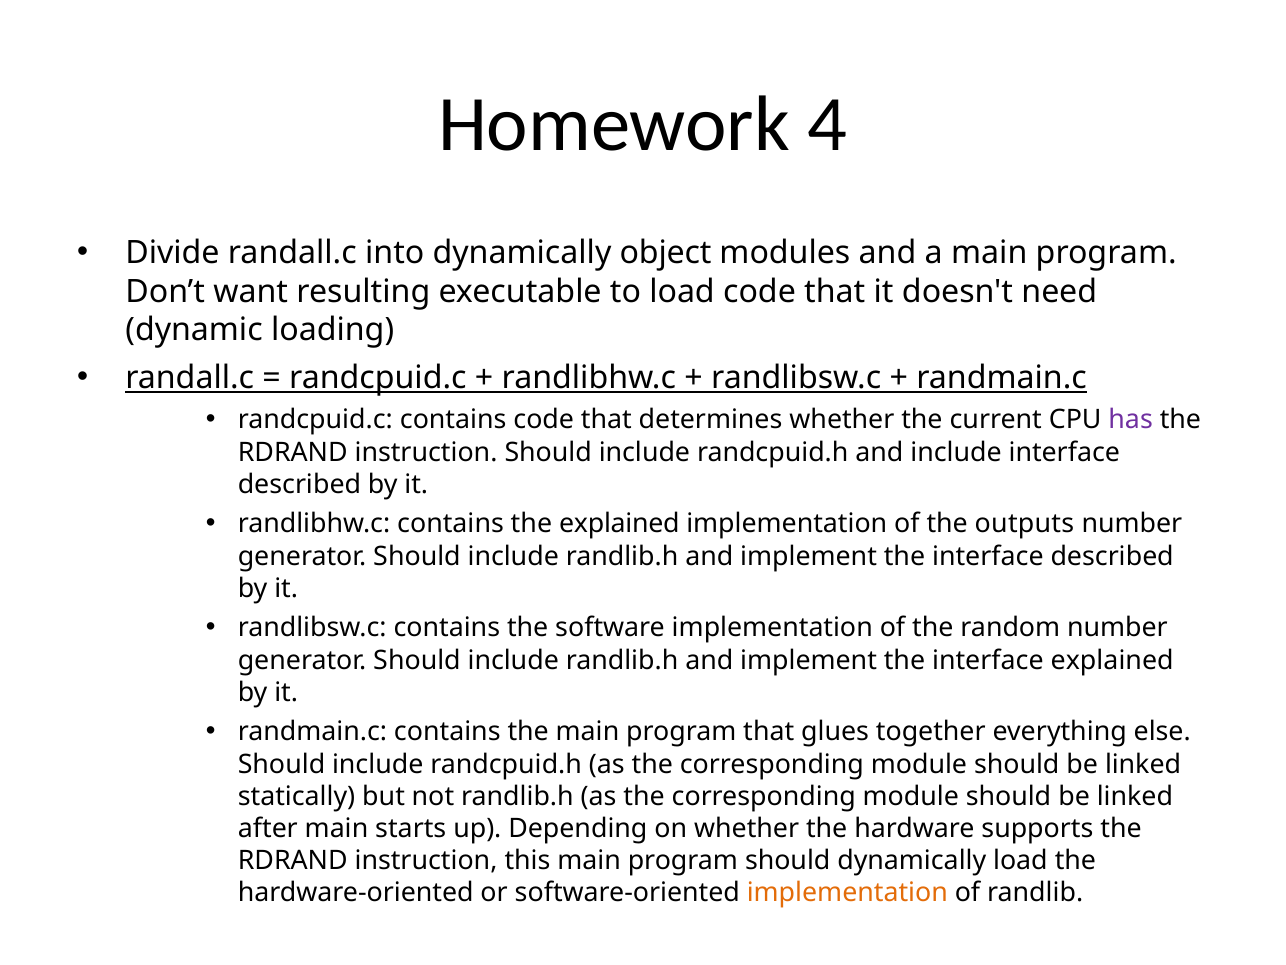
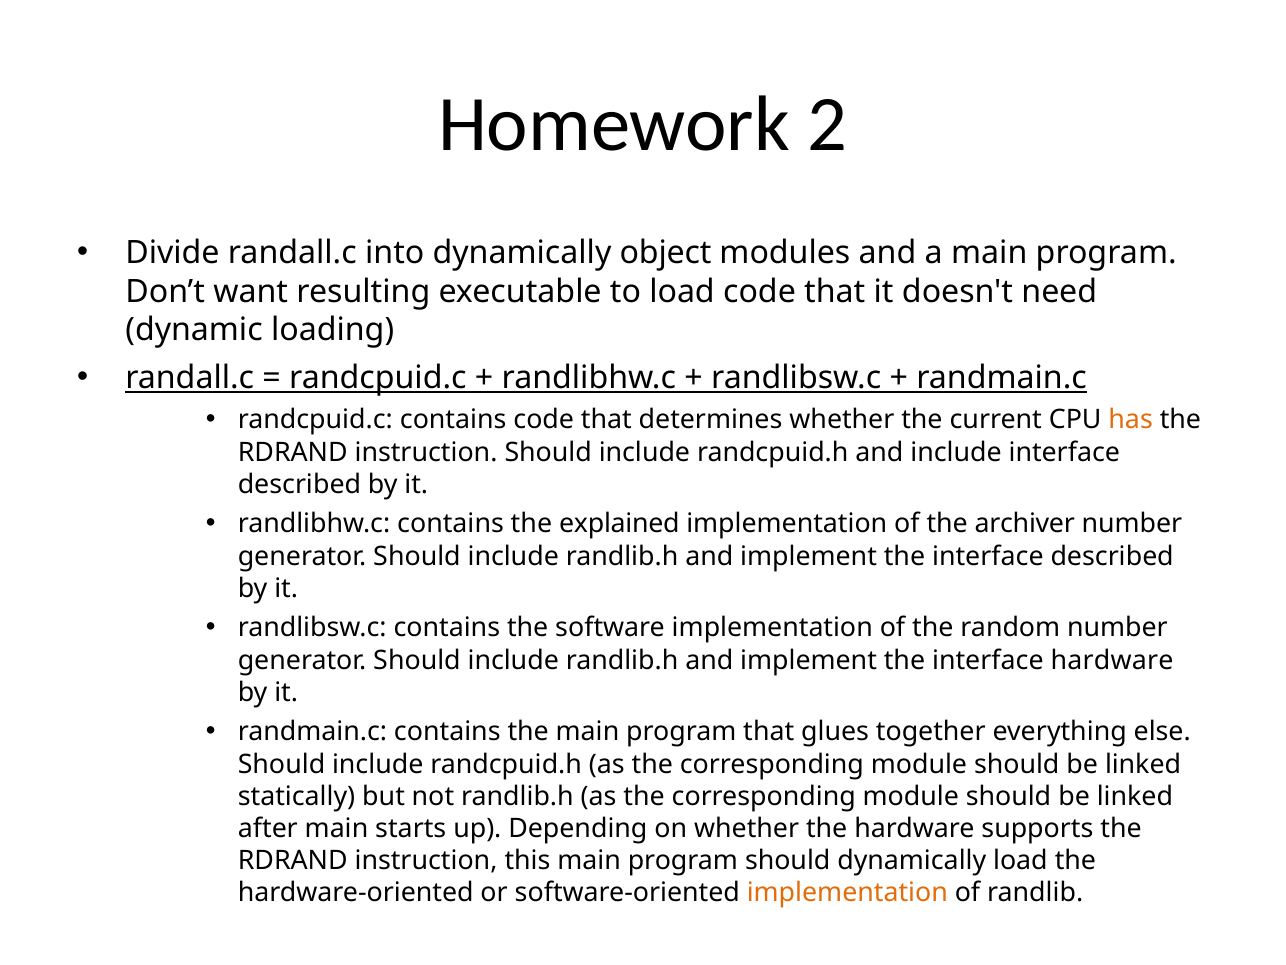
4: 4 -> 2
has colour: purple -> orange
outputs: outputs -> archiver
interface explained: explained -> hardware
